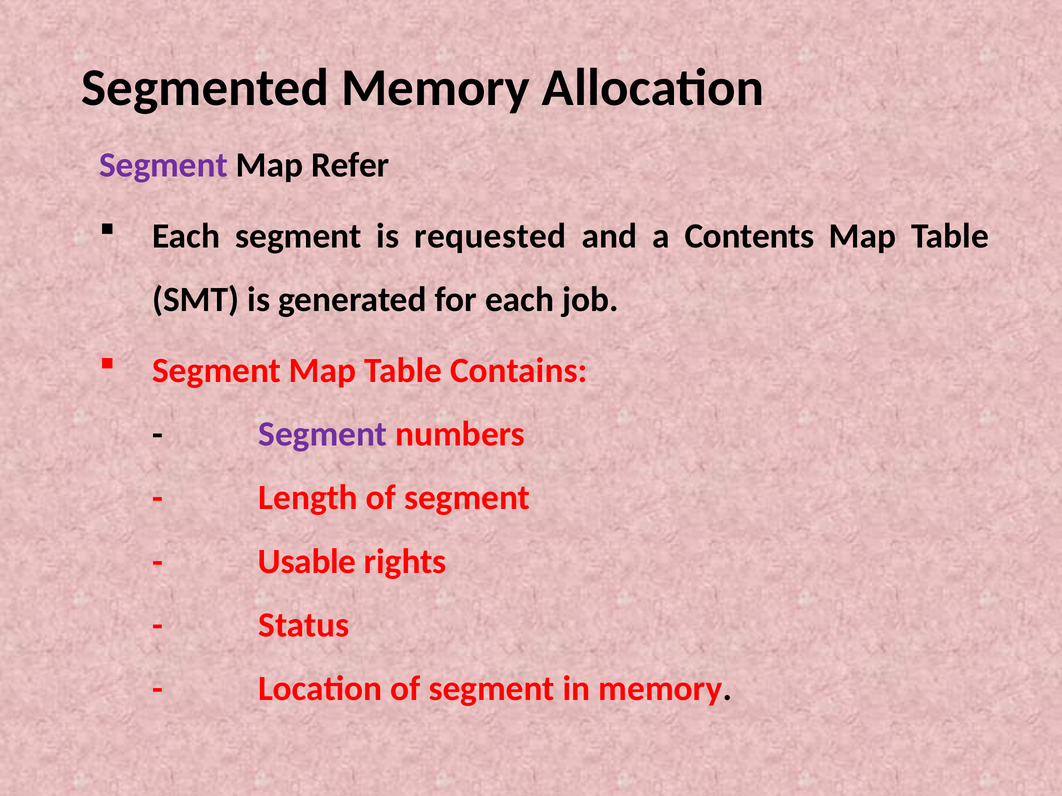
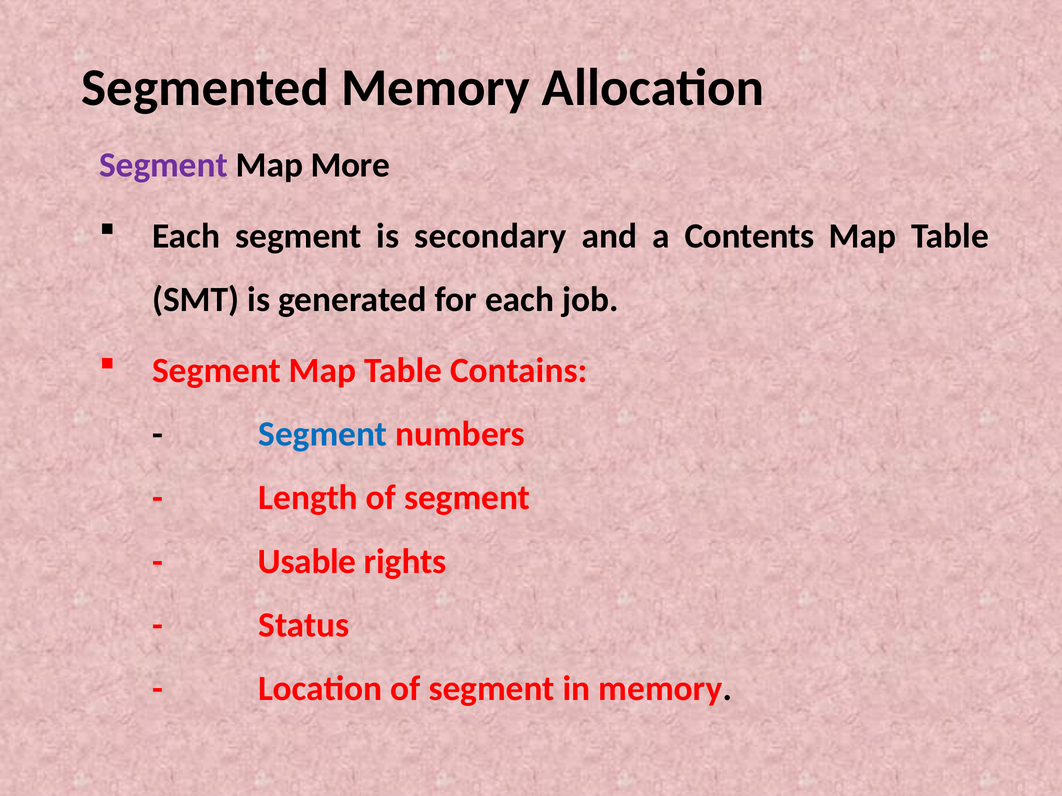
Refer: Refer -> More
requested: requested -> secondary
Segment at (323, 434) colour: purple -> blue
